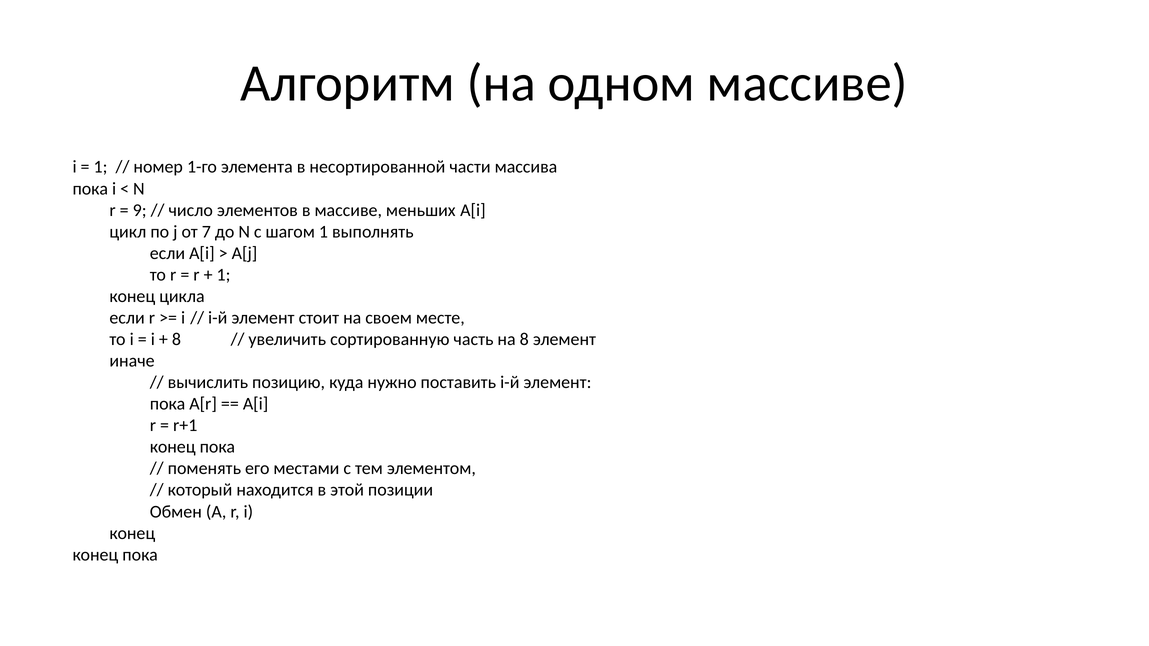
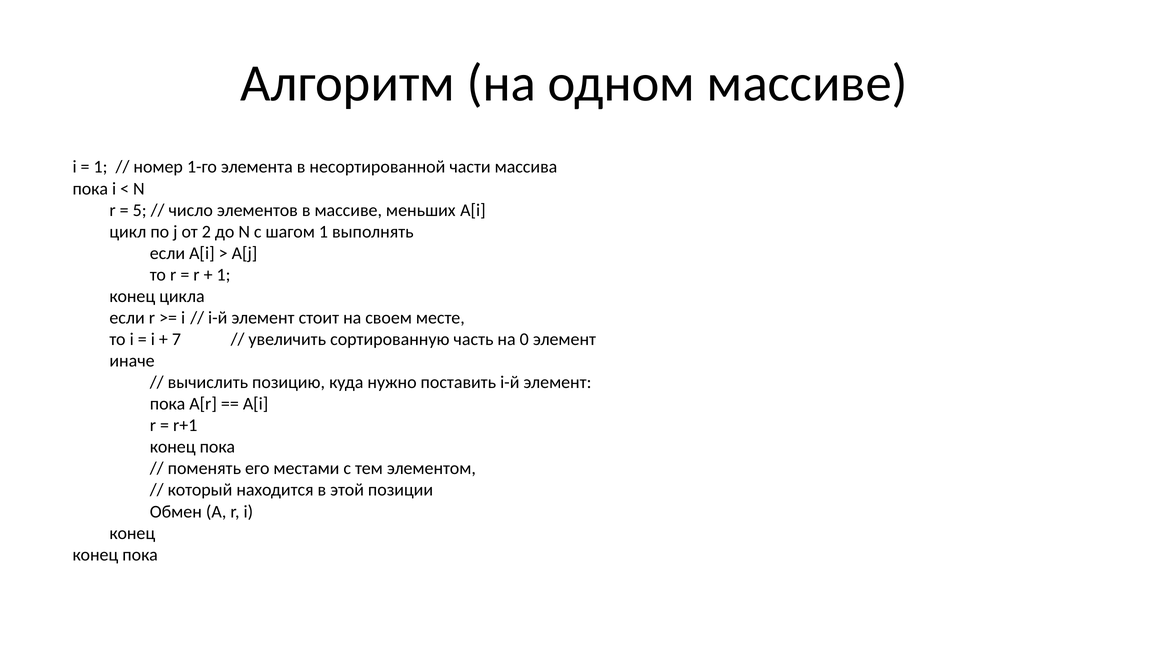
9: 9 -> 5
7: 7 -> 2
8 at (177, 339): 8 -> 7
на 8: 8 -> 0
